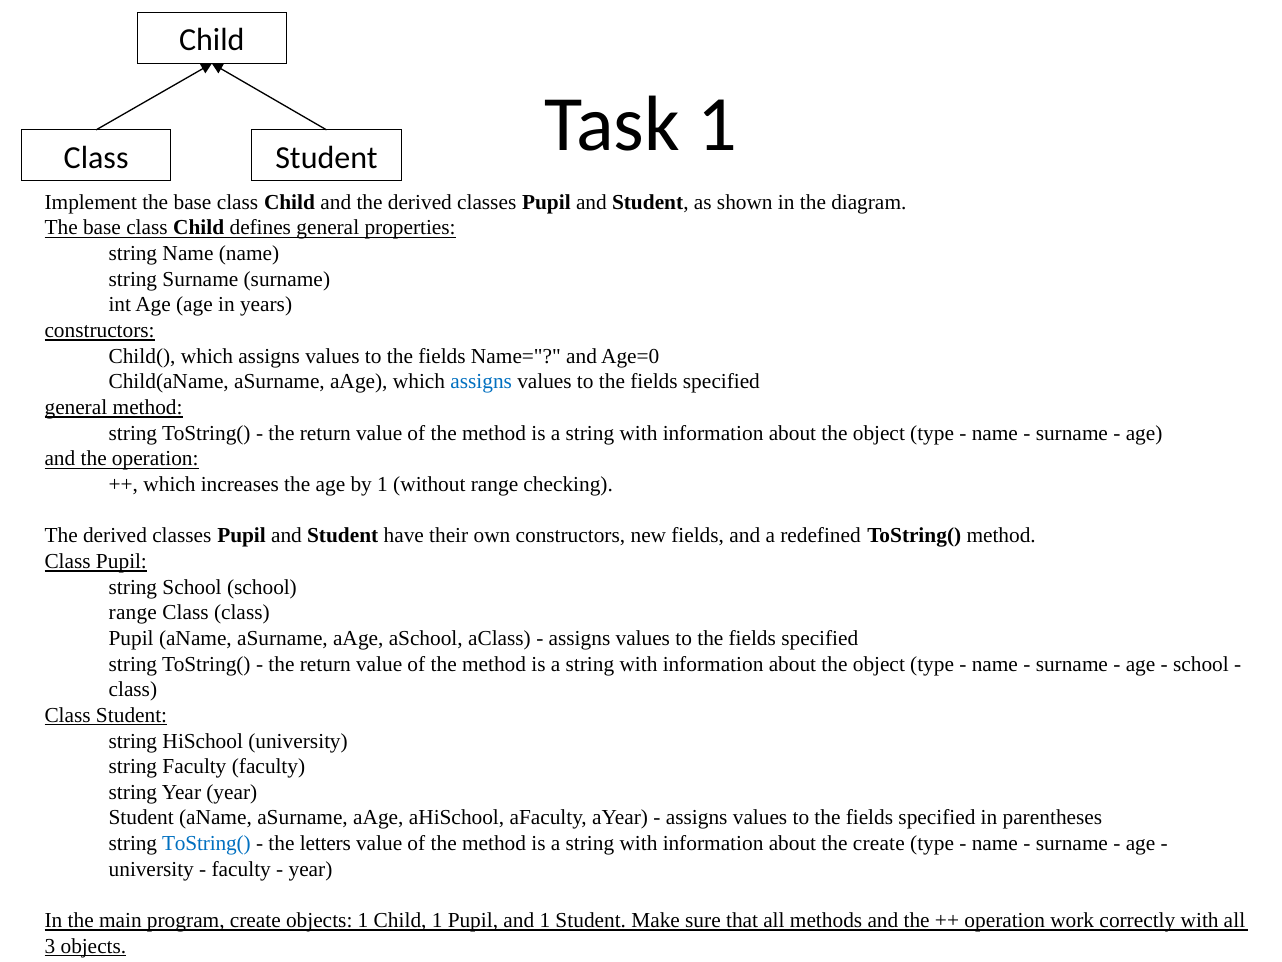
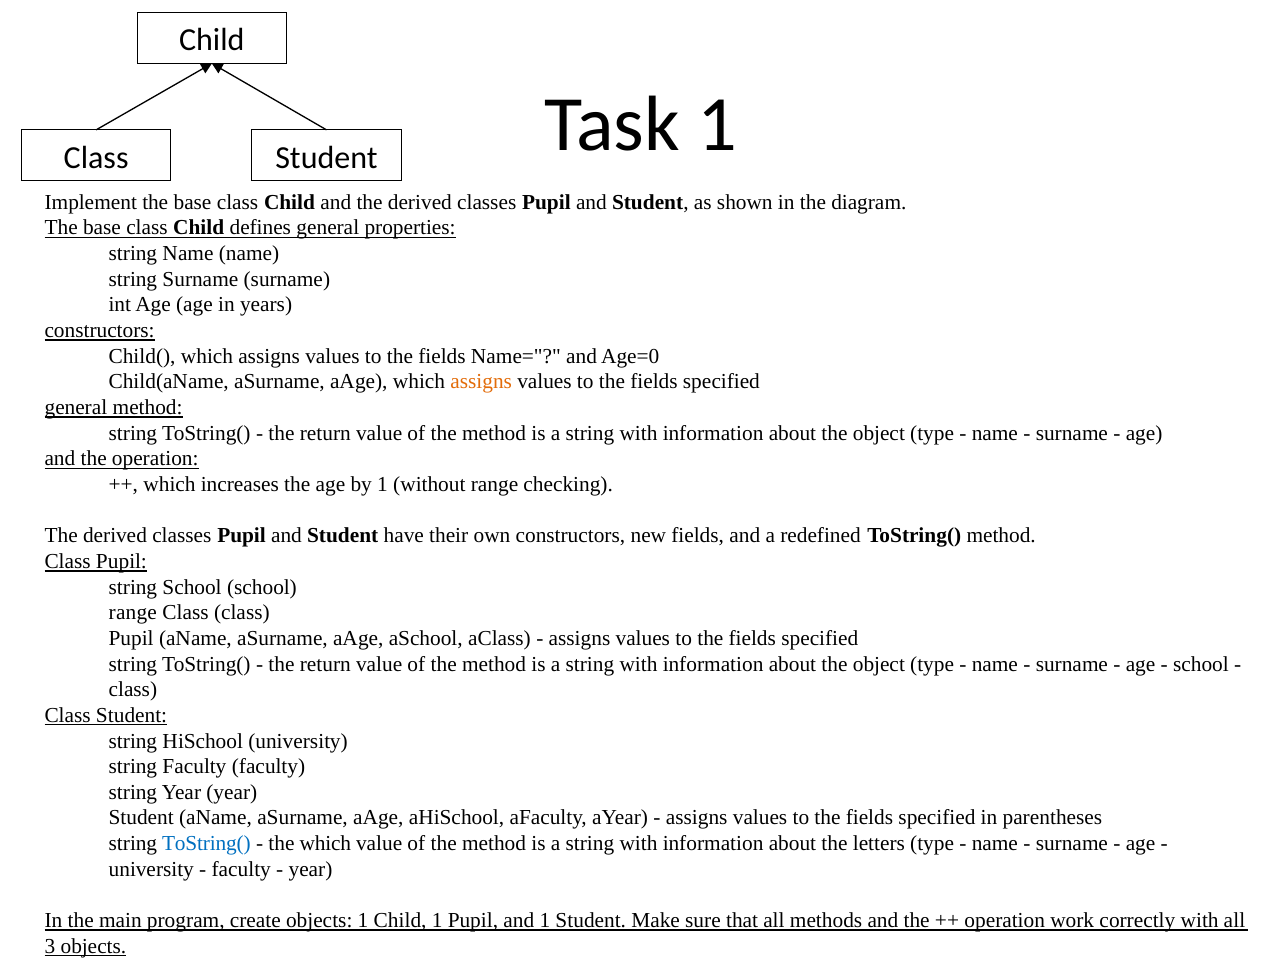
assigns at (481, 382) colour: blue -> orange
the letters: letters -> which
the create: create -> letters
